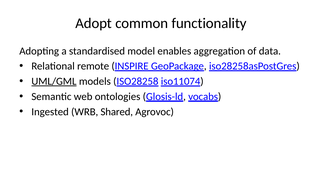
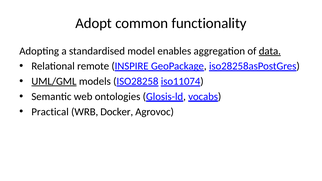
data underline: none -> present
Ingested: Ingested -> Practical
Shared: Shared -> Docker
